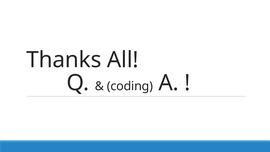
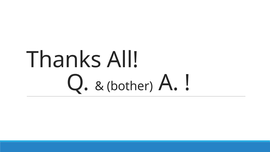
coding: coding -> bother
